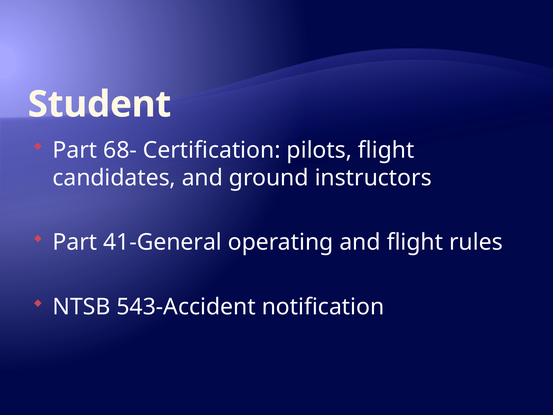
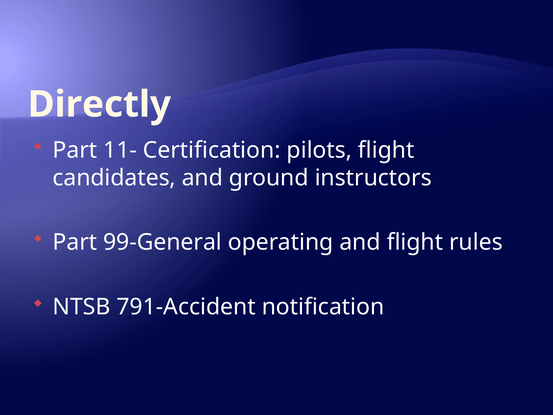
Student: Student -> Directly
68-: 68- -> 11-
41-General: 41-General -> 99-General
543-Accident: 543-Accident -> 791-Accident
